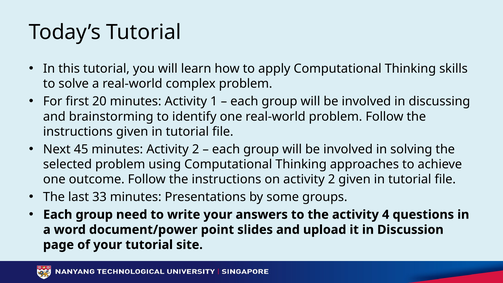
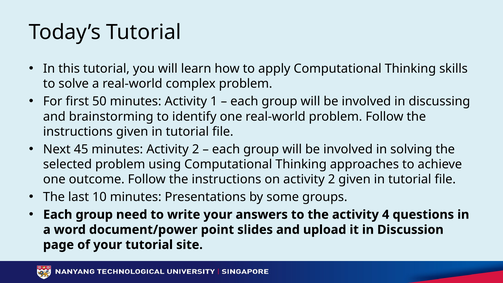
20: 20 -> 50
33: 33 -> 10
